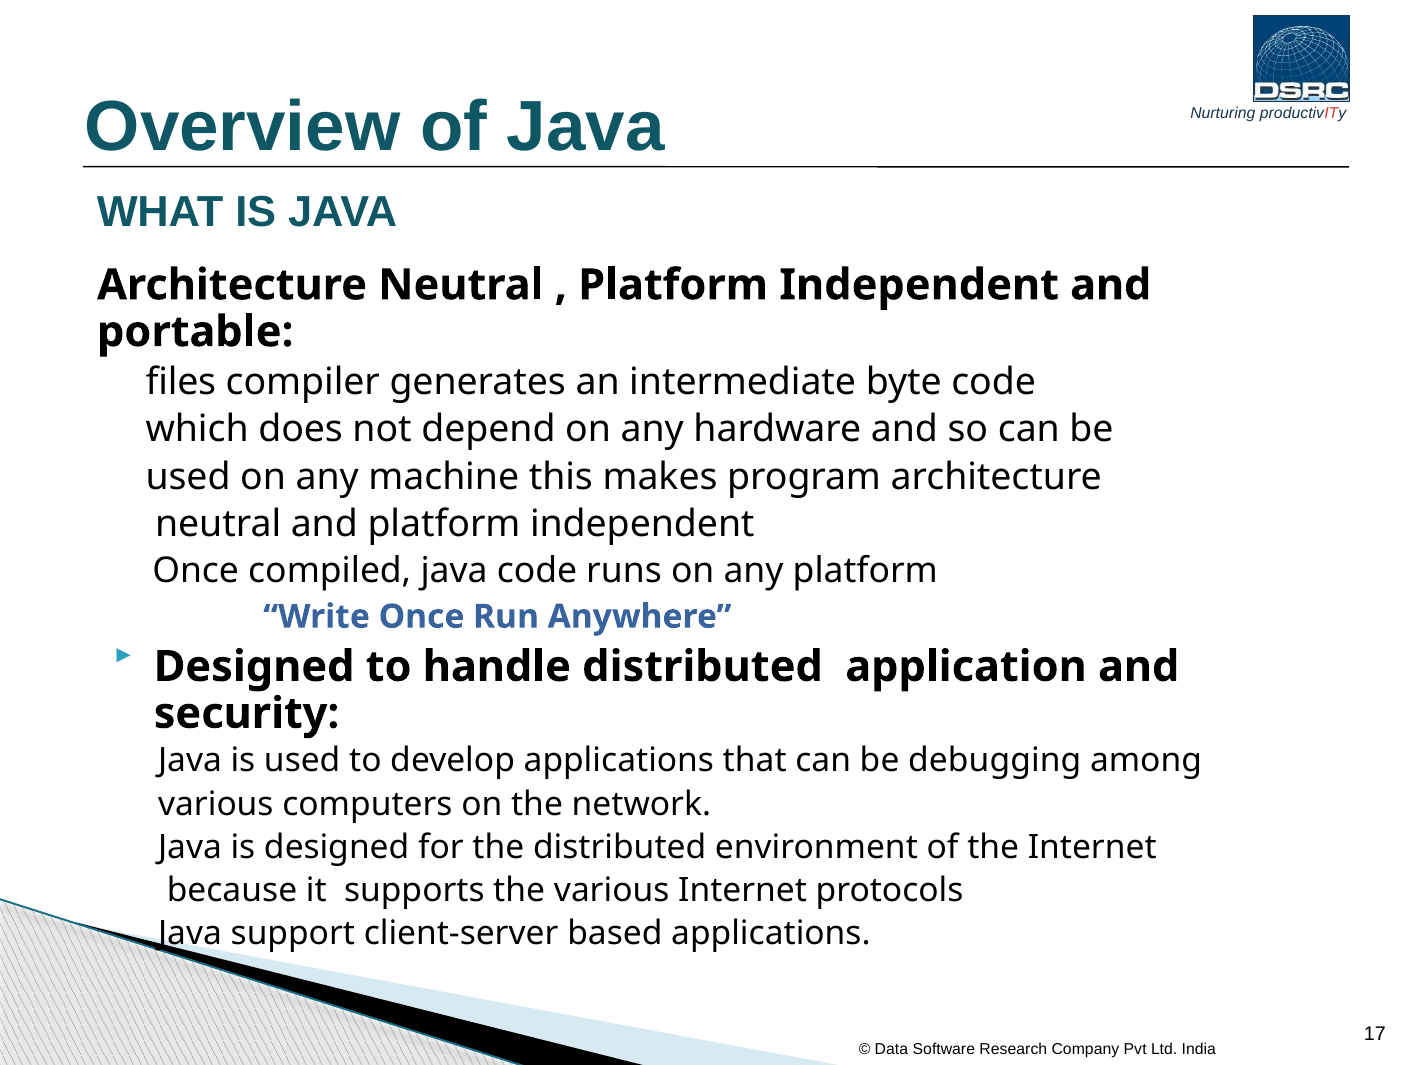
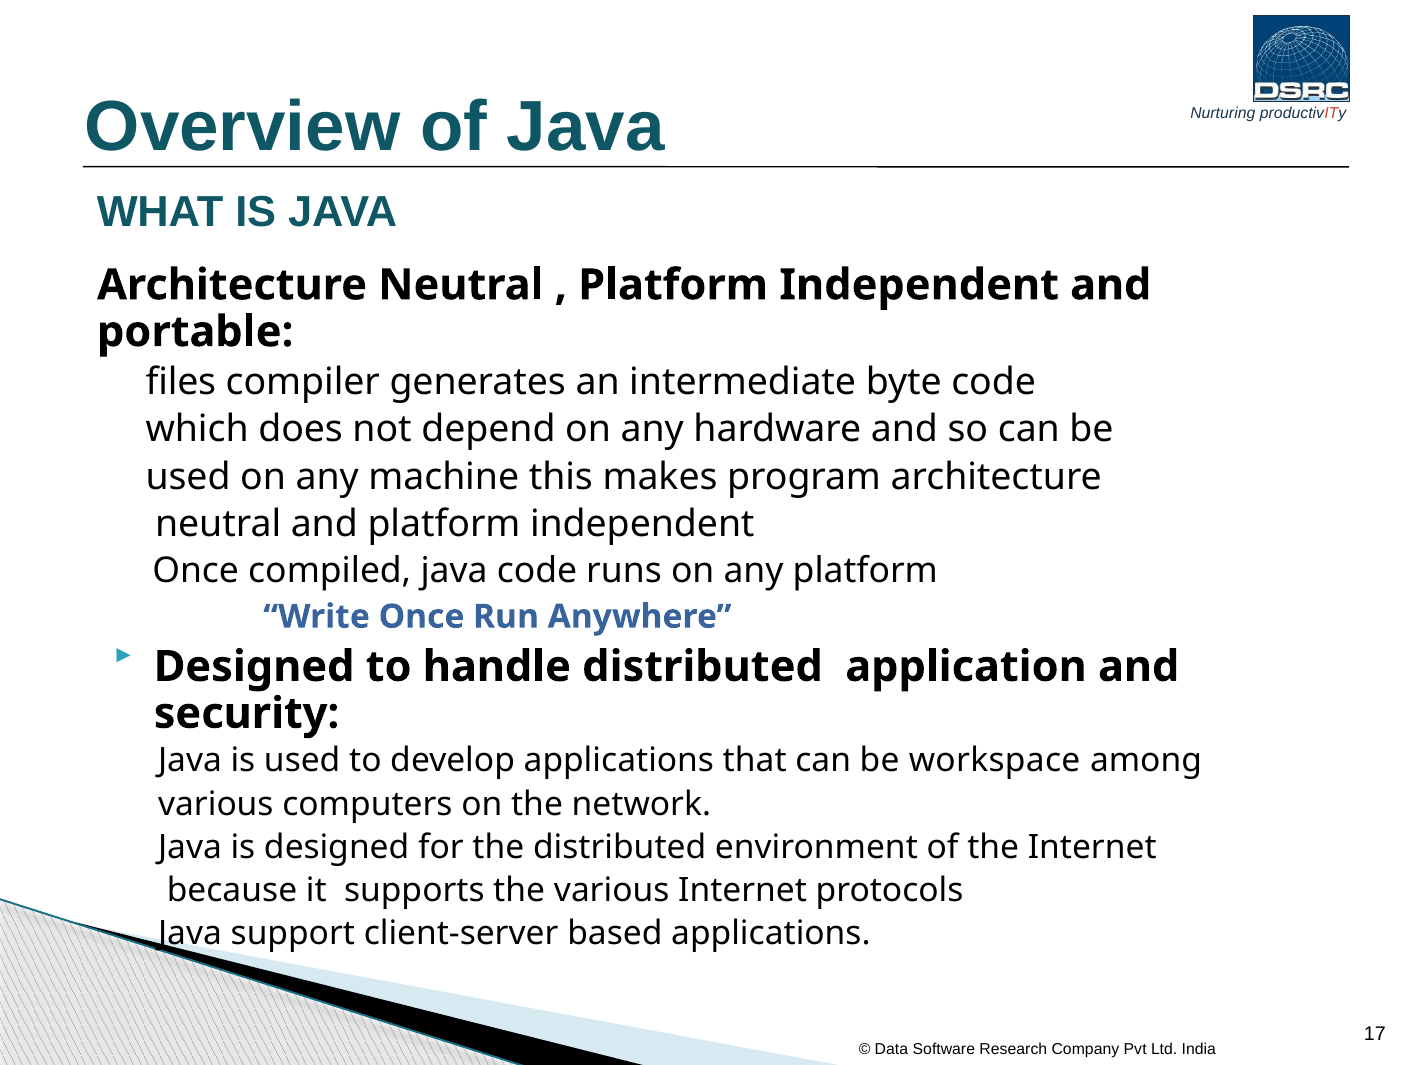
debugging: debugging -> workspace
